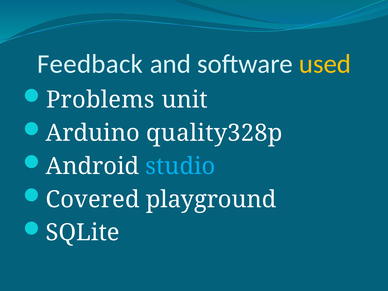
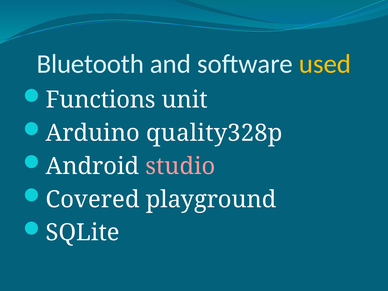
Feedback: Feedback -> Bluetooth
Problems: Problems -> Functions
studio colour: light blue -> pink
